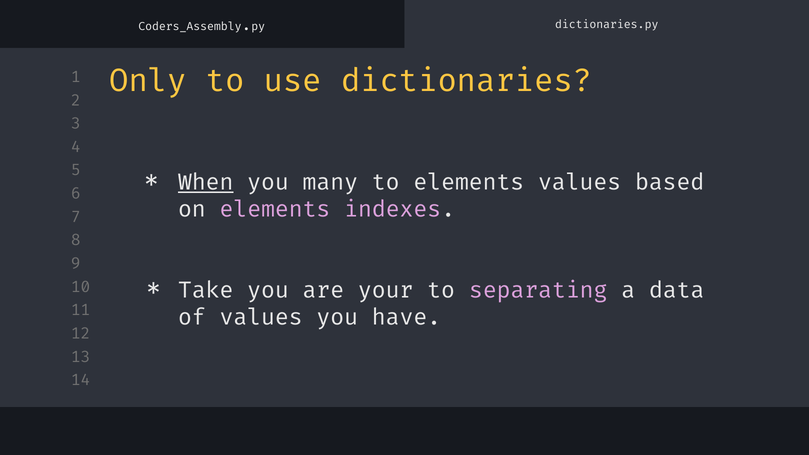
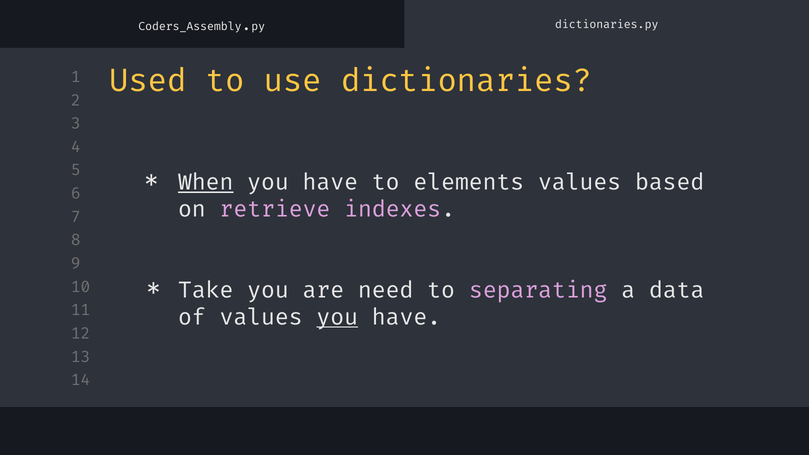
Only: Only -> Used
many at (330, 183): many -> have
on elements: elements -> retrieve
your: your -> need
you at (337, 317) underline: none -> present
